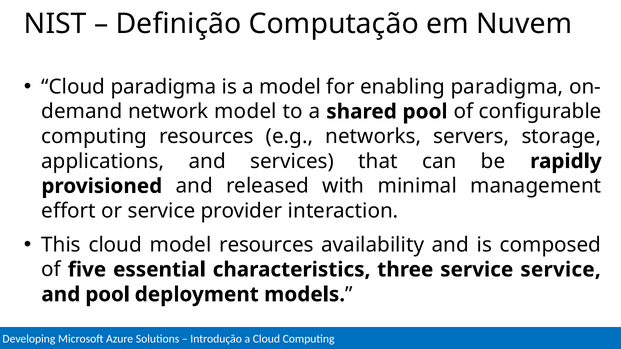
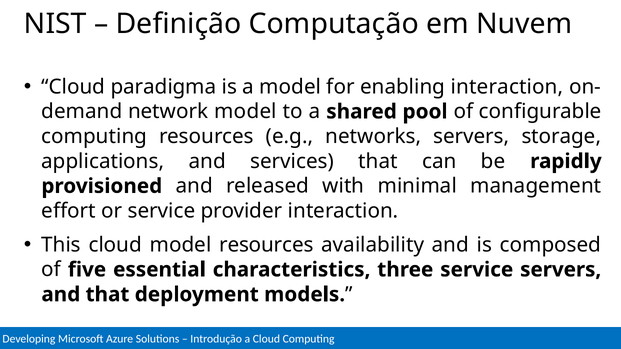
enabling paradigma: paradigma -> interaction
service service: service -> servers
and pool: pool -> that
